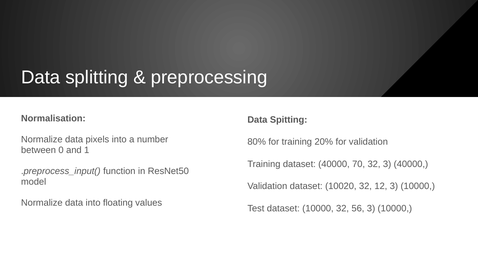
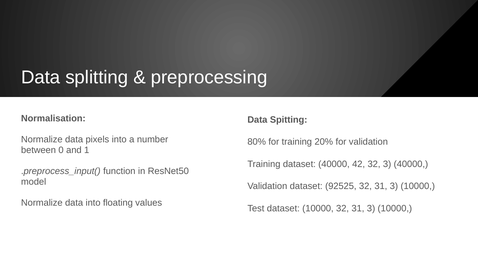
70: 70 -> 42
10020: 10020 -> 92525
12 at (381, 186): 12 -> 31
10000 32 56: 56 -> 31
